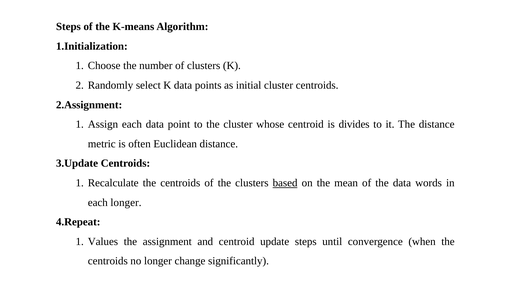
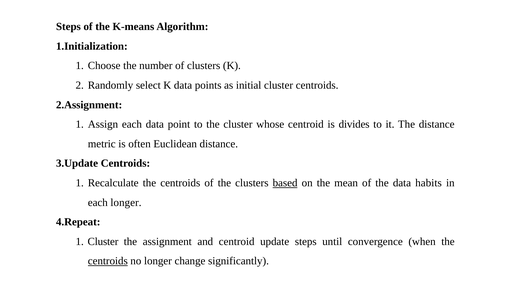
words: words -> habits
Values at (103, 242): Values -> Cluster
centroids at (108, 262) underline: none -> present
